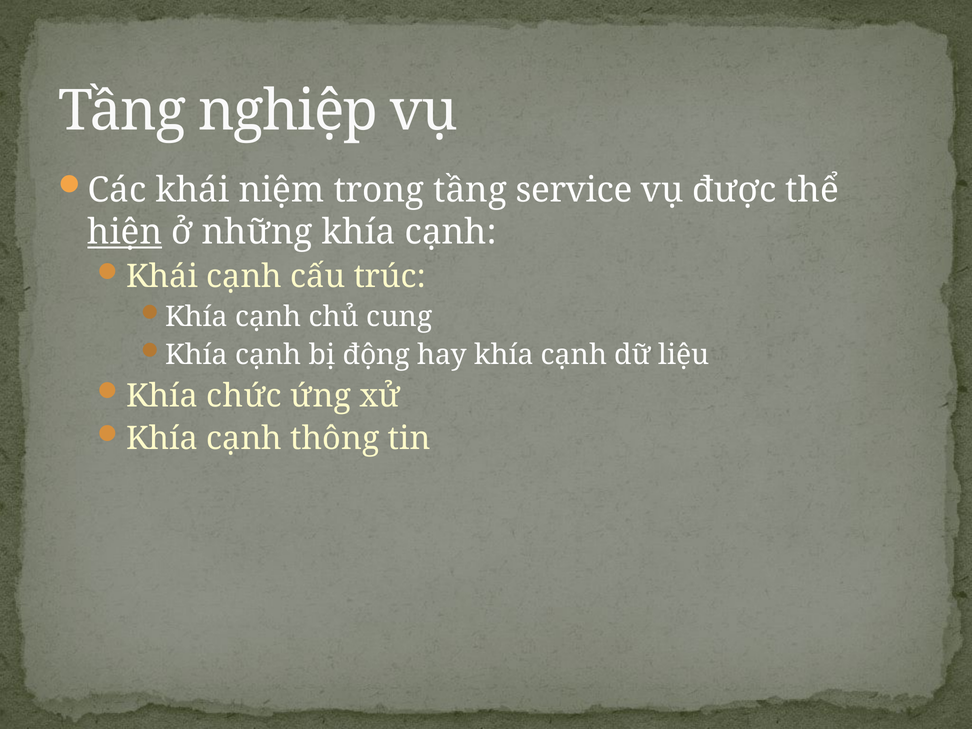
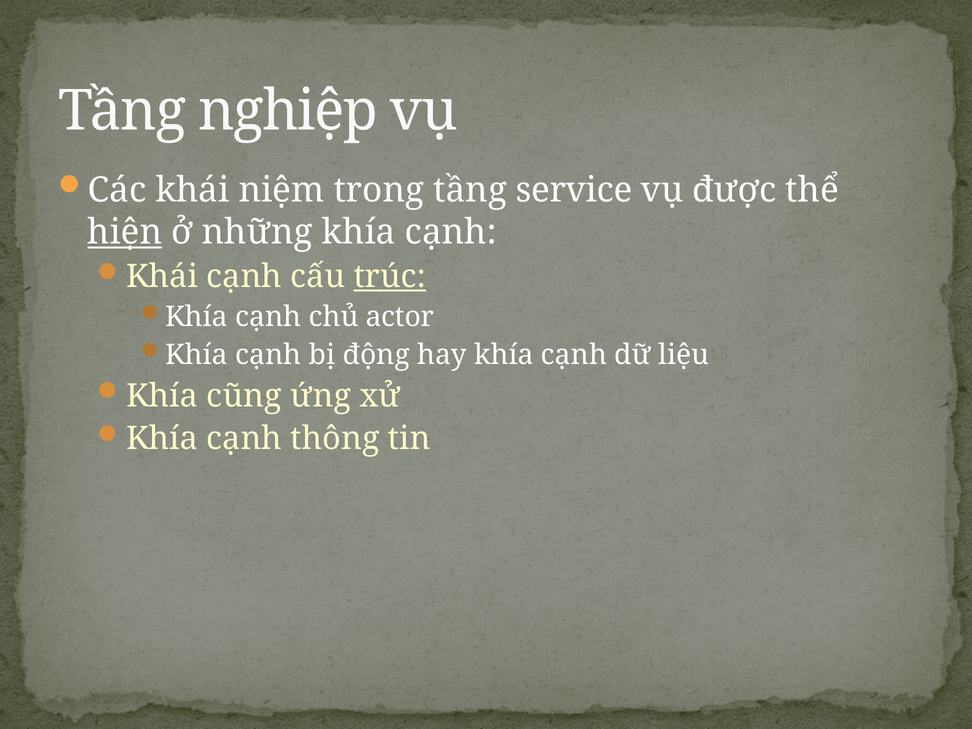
trúc underline: none -> present
cung: cung -> actor
chức: chức -> cũng
